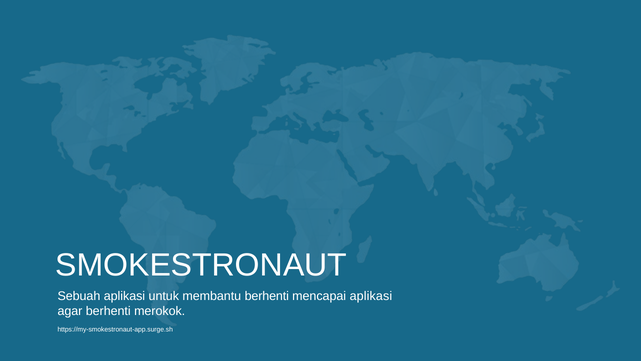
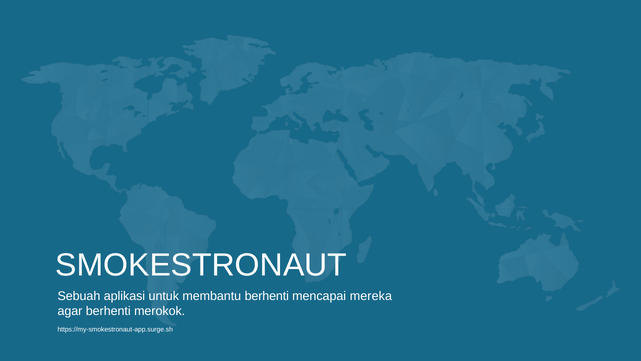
mencapai aplikasi: aplikasi -> mereka
